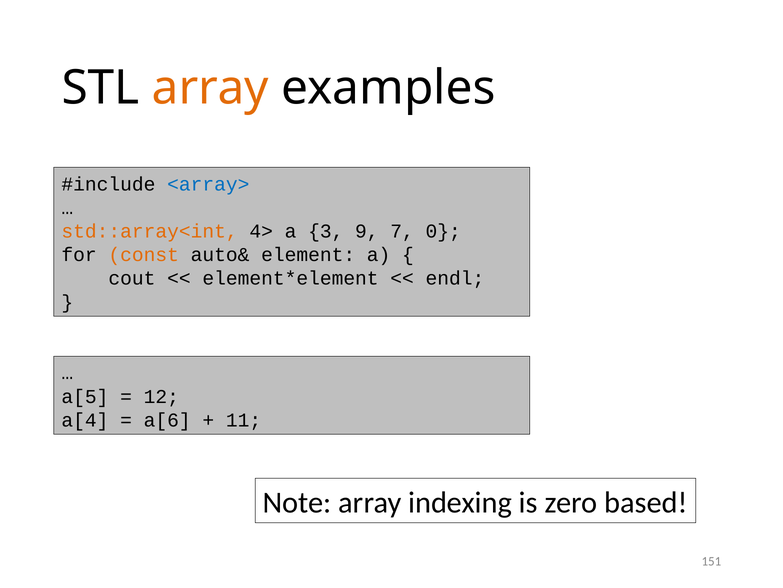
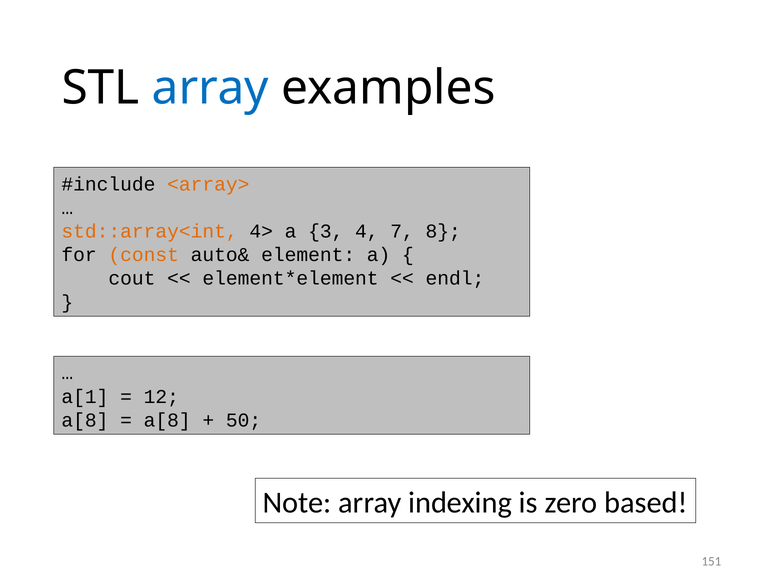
array at (210, 88) colour: orange -> blue
<array> colour: blue -> orange
9: 9 -> 4
0: 0 -> 8
a[5: a[5 -> a[1
a[4 at (85, 420): a[4 -> a[8
a[6 at (167, 420): a[6 -> a[8
11: 11 -> 50
